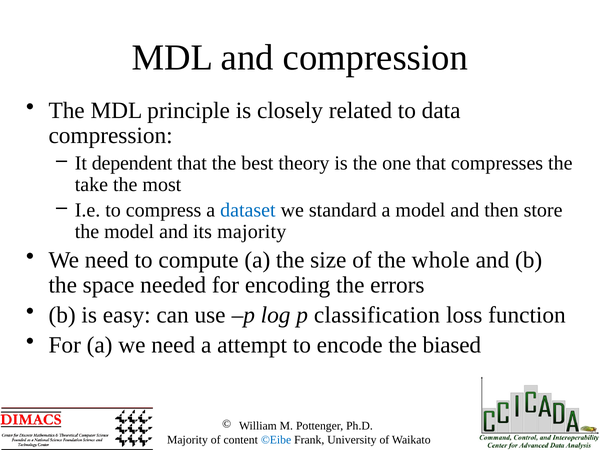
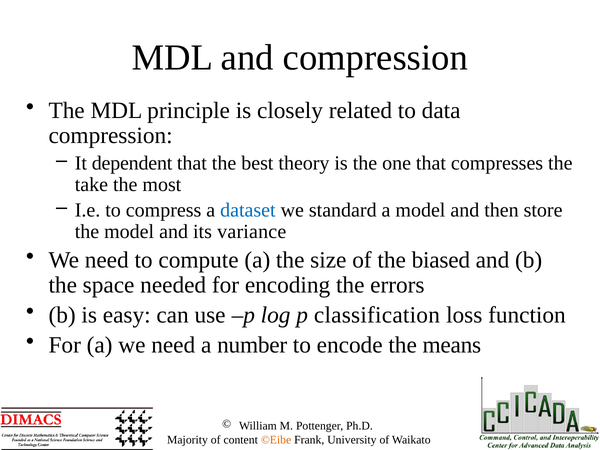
its majority: majority -> variance
whole: whole -> biased
attempt: attempt -> number
biased: biased -> means
©Eibe colour: blue -> orange
